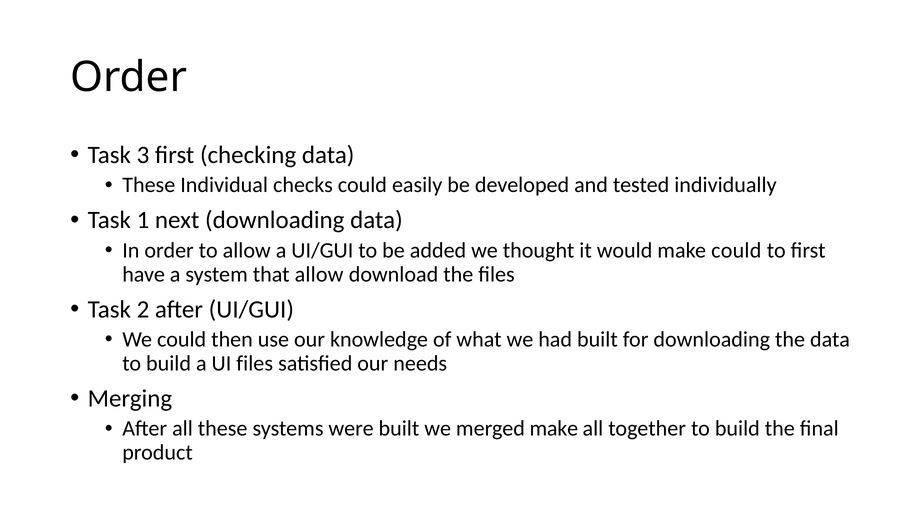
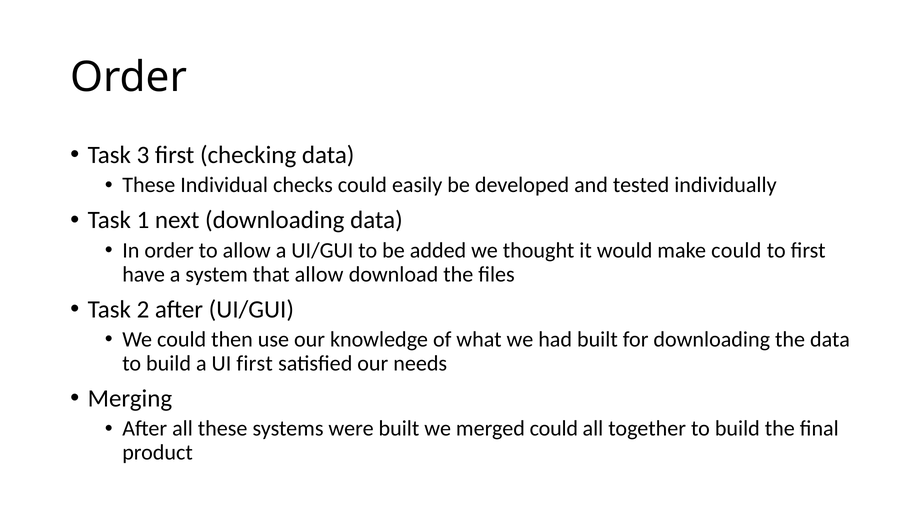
UI files: files -> first
merged make: make -> could
